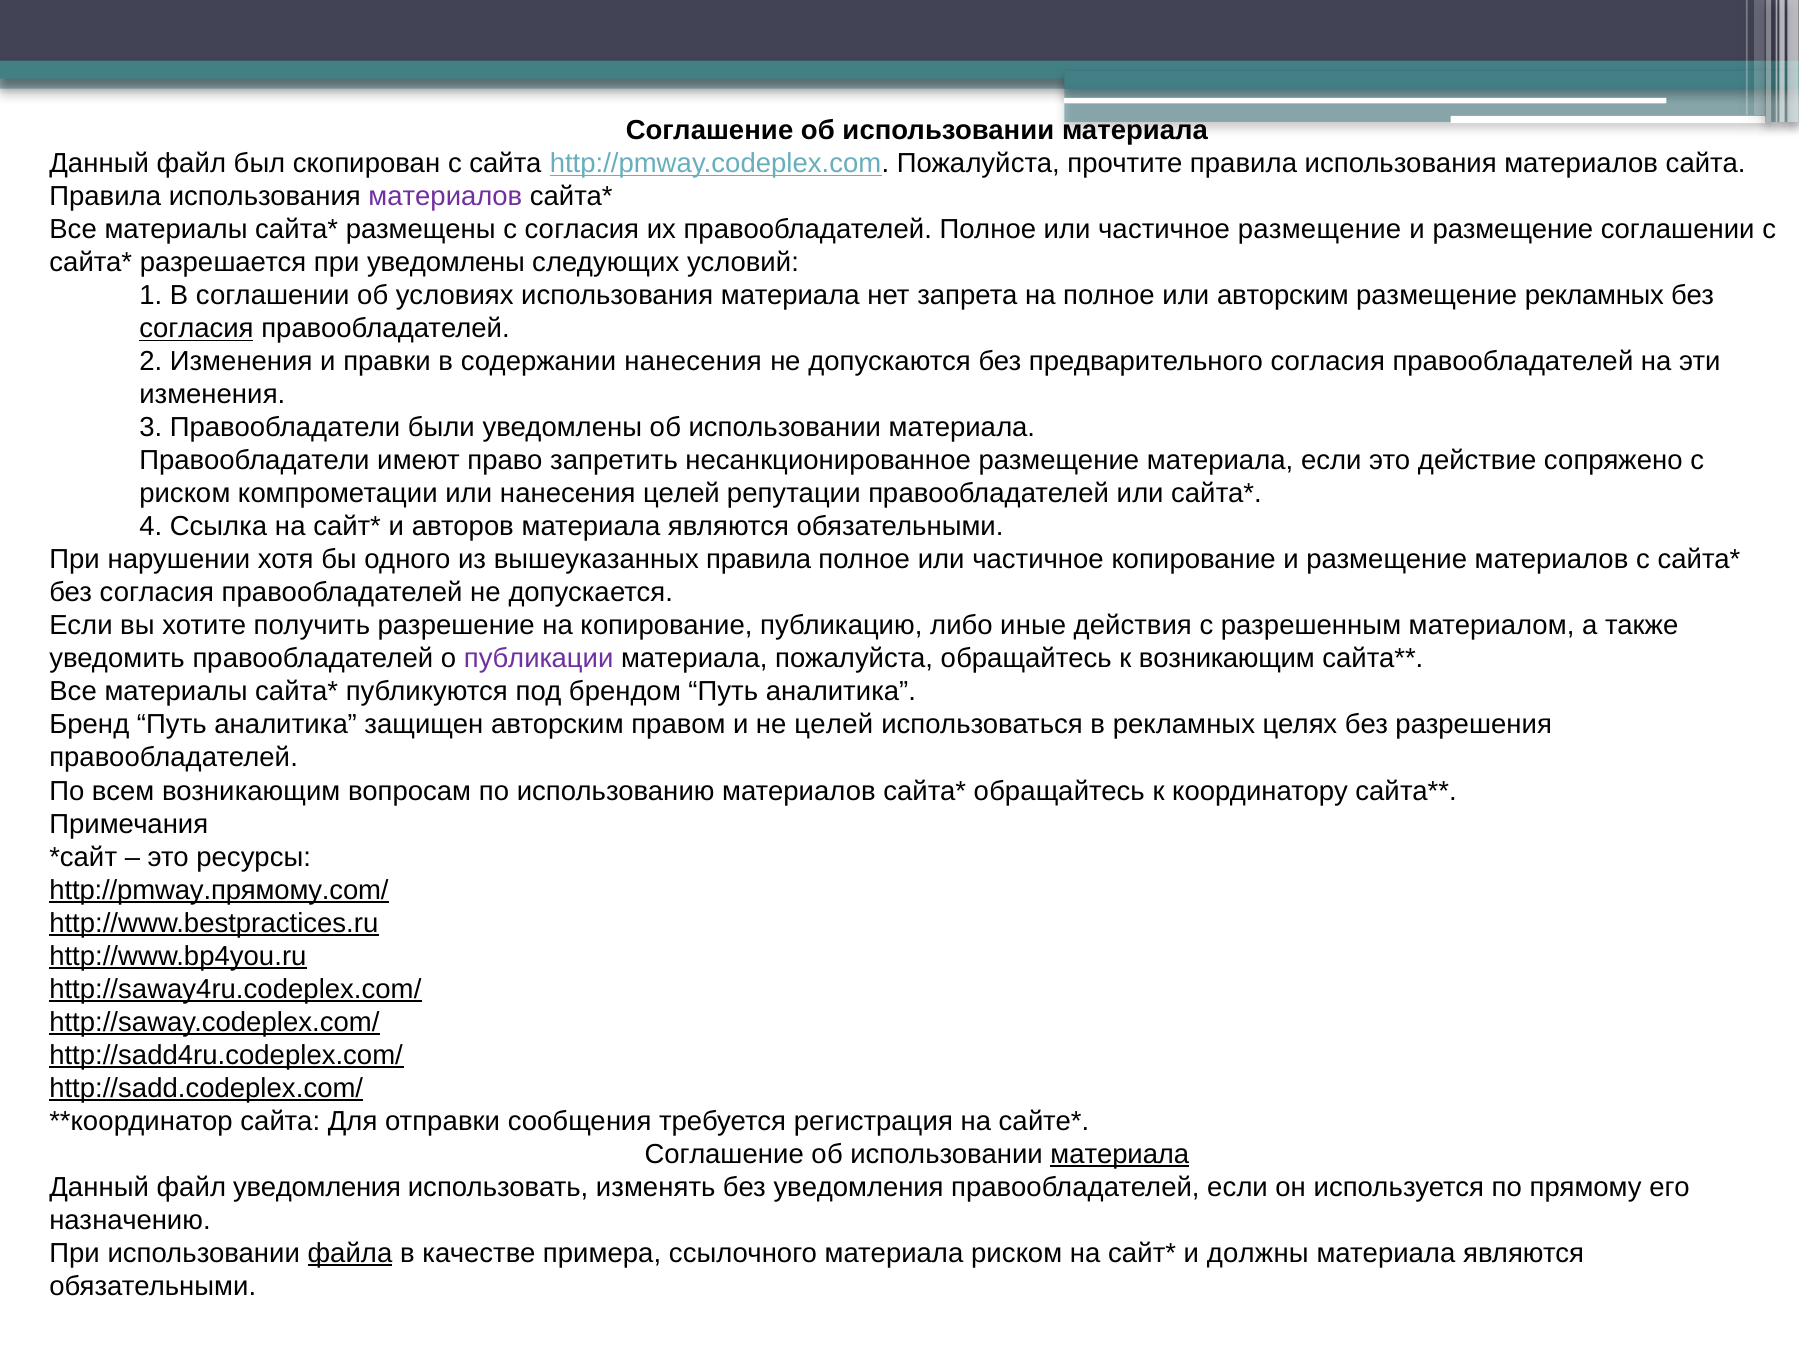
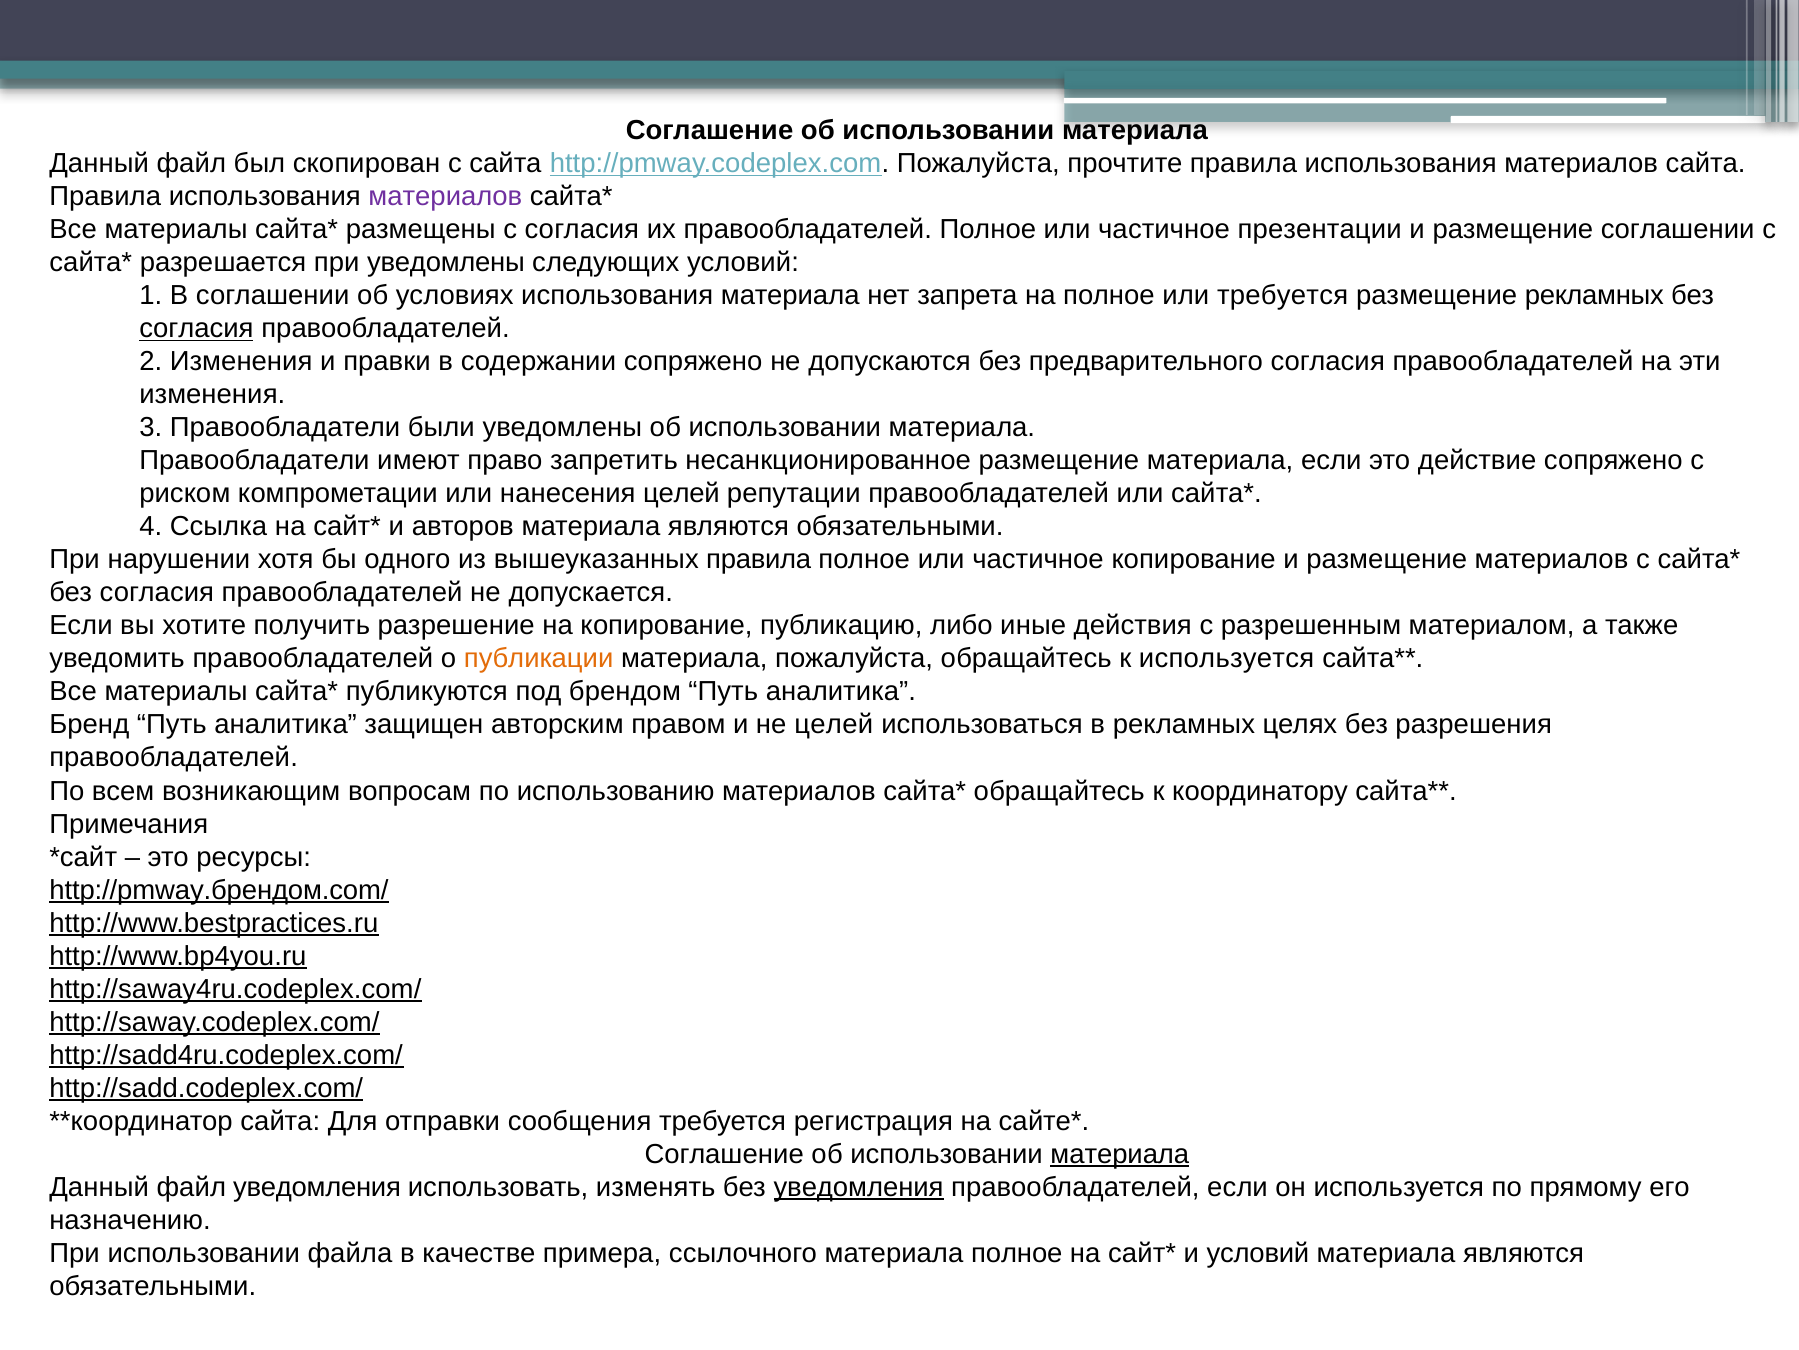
частичное размещение: размещение -> презентации
или авторским: авторским -> требуется
содержании нанесения: нанесения -> сопряжено
публикации colour: purple -> orange
к возникающим: возникающим -> используется
http://pmway.прямому.com/: http://pmway.прямому.com/ -> http://pmway.брендом.com/
уведомления at (859, 1187) underline: none -> present
файла underline: present -> none
материала риском: риском -> полное
и должны: должны -> условий
